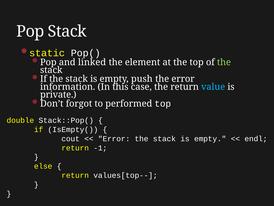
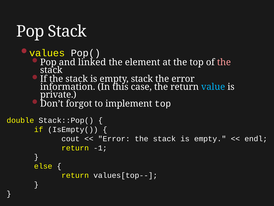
static: static -> values
the at (224, 62) colour: light green -> pink
empty push: push -> stack
performed: performed -> implement
